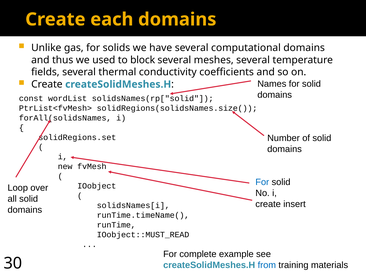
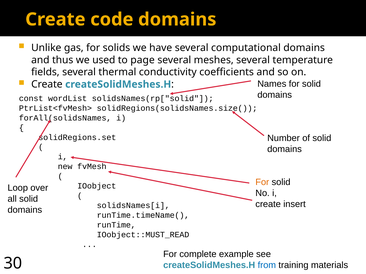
each: each -> code
block: block -> page
For at (262, 182) colour: blue -> orange
